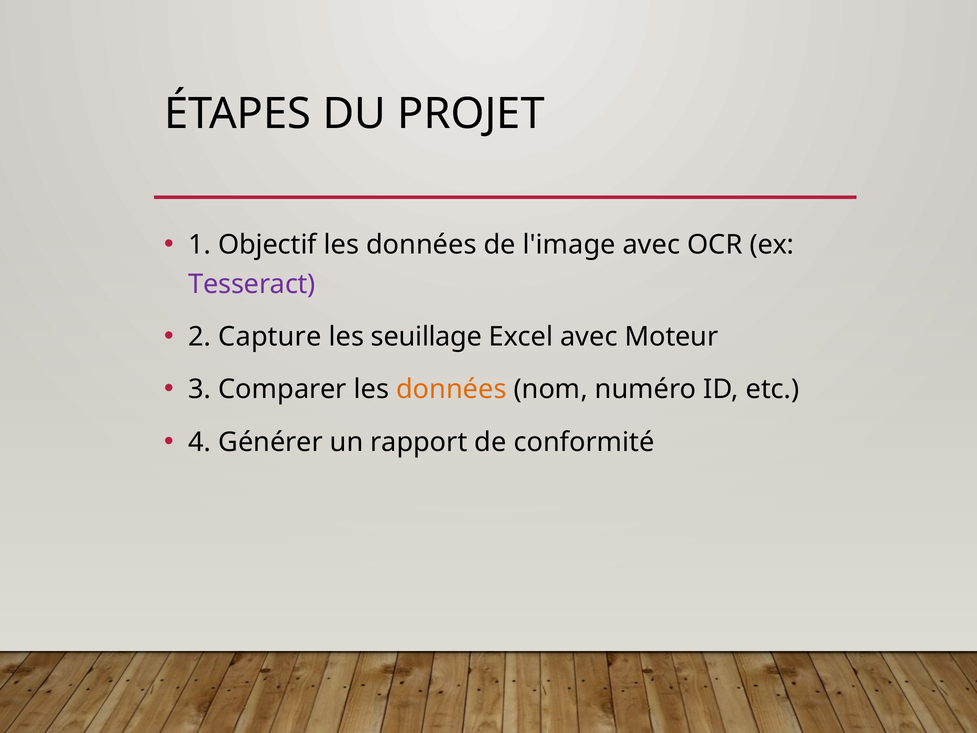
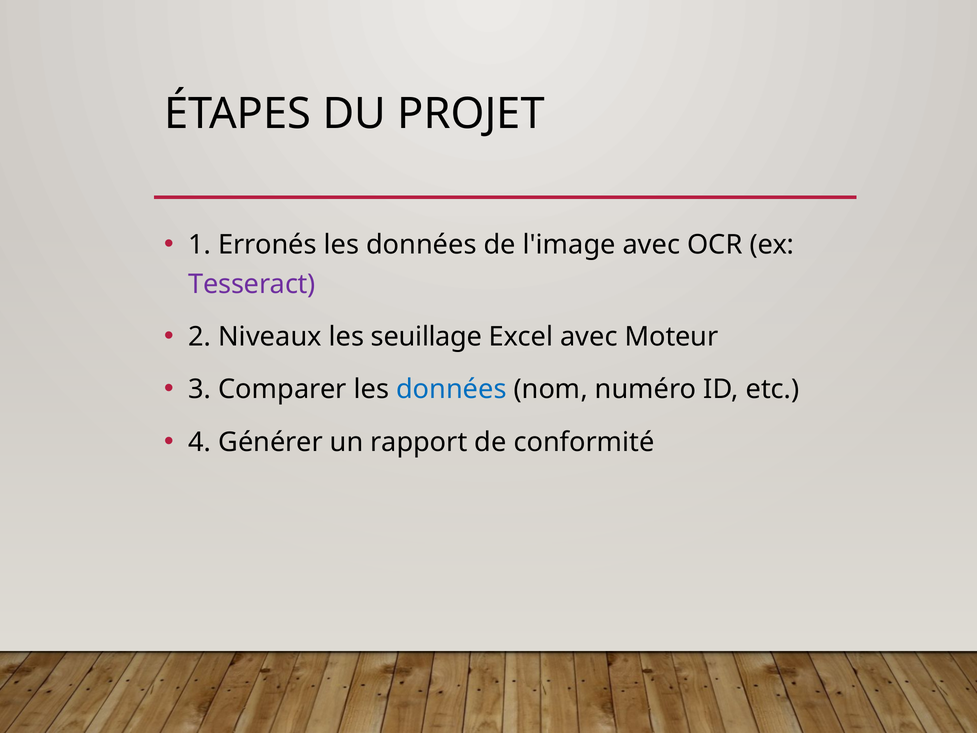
Objectif: Objectif -> Erronés
Capture: Capture -> Niveaux
données at (451, 389) colour: orange -> blue
